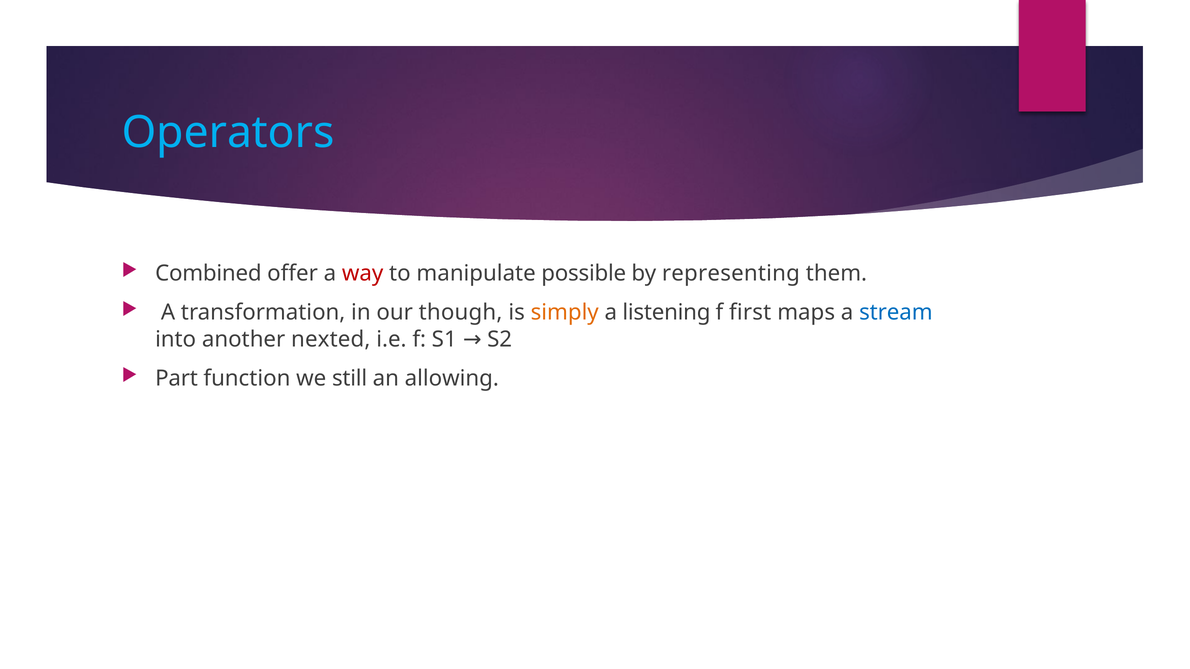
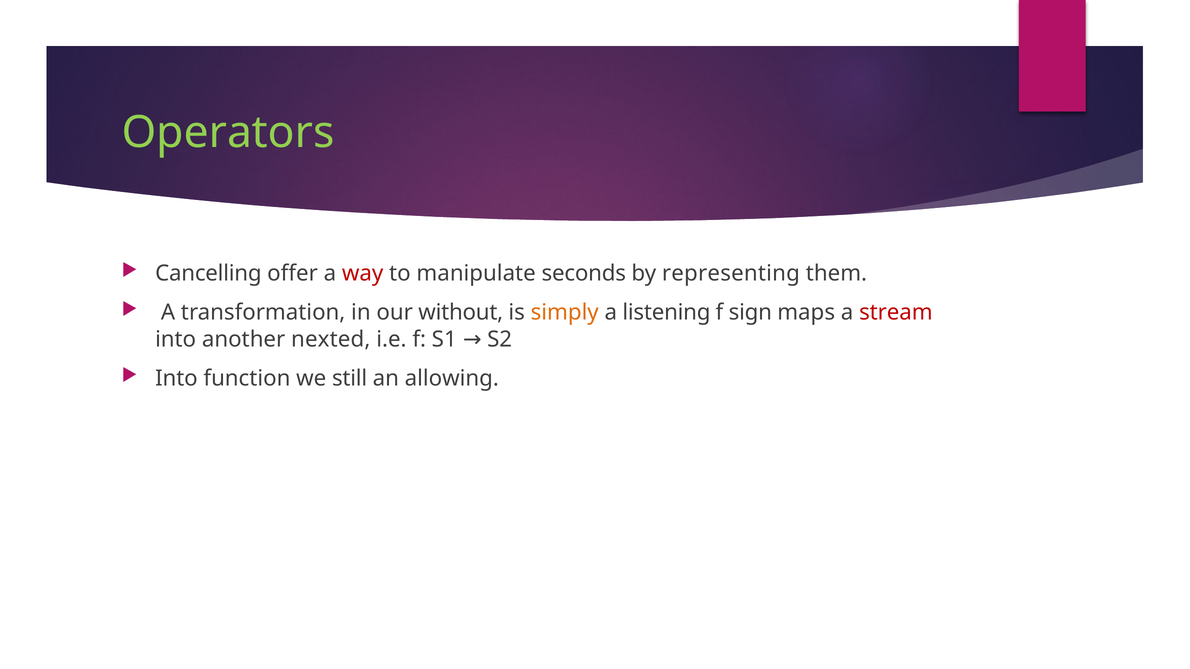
Operators colour: light blue -> light green
Combined: Combined -> Cancelling
possible: possible -> seconds
though: though -> without
first: first -> sign
stream colour: blue -> red
Part at (176, 379): Part -> Into
